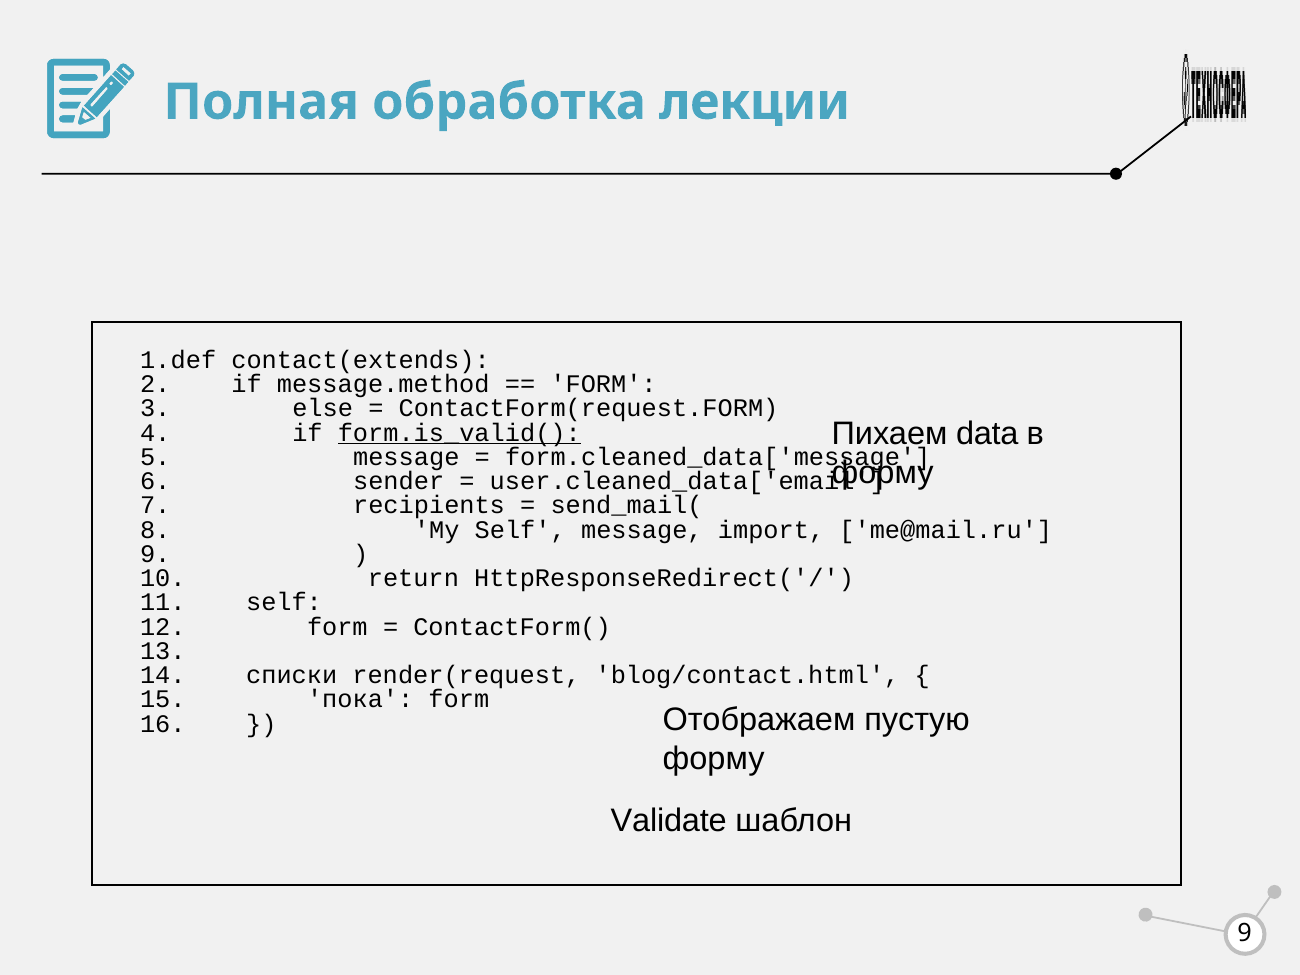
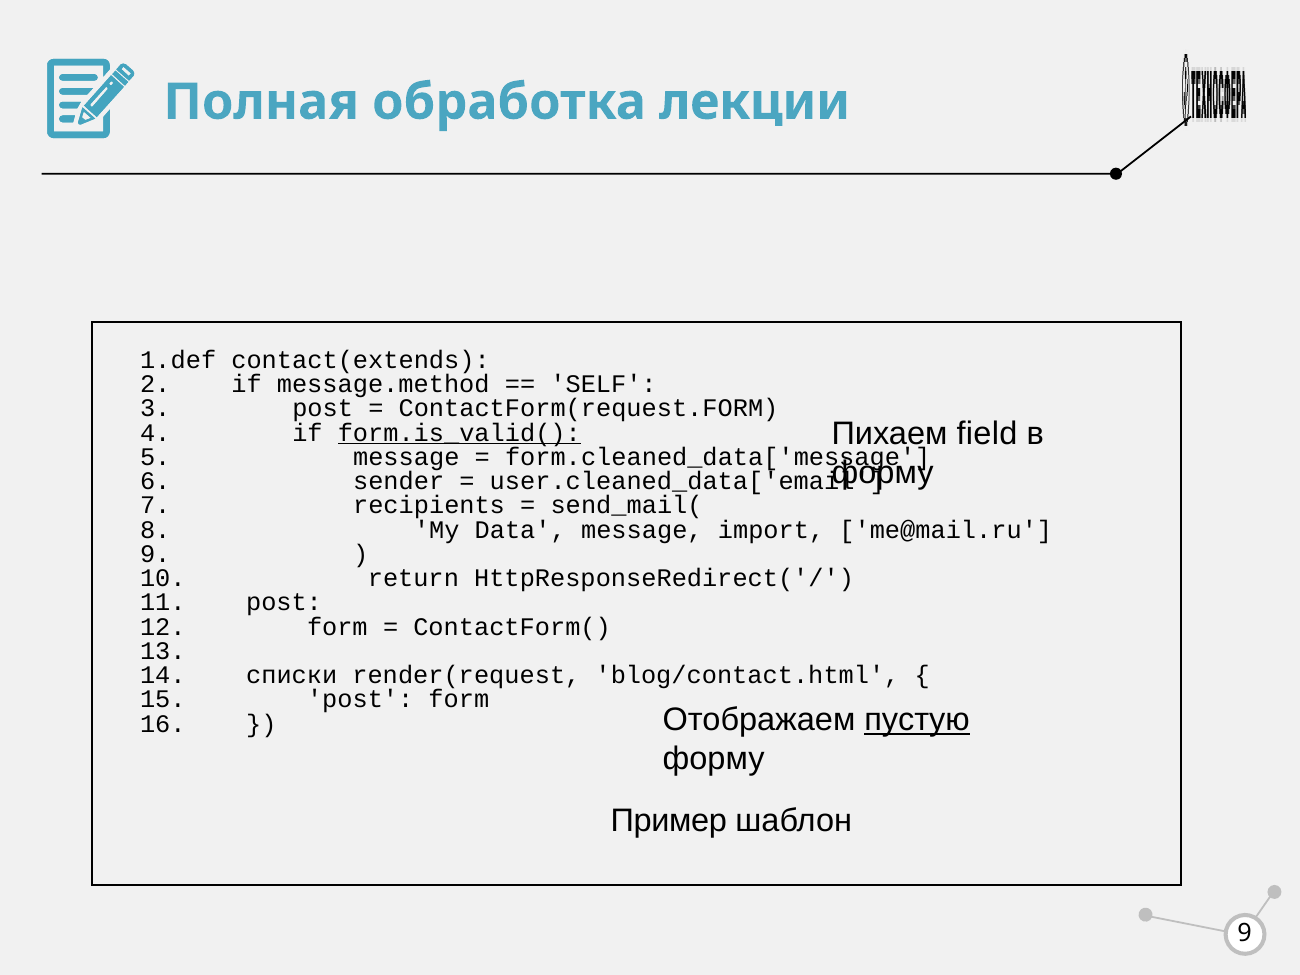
FORM at (604, 384): FORM -> SELF
else at (323, 409): else -> post
data: data -> field
My Self: Self -> Data
self at (284, 603): self -> post
пока at (360, 700): пока -> post
пустую underline: none -> present
Validate: Validate -> Пример
